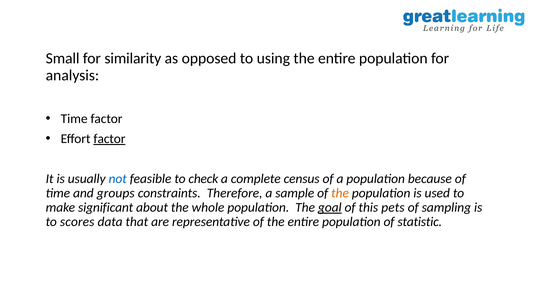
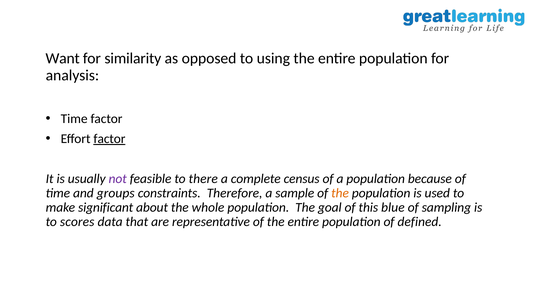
Small: Small -> Want
not colour: blue -> purple
check: check -> there
goal underline: present -> none
pets: pets -> blue
statistic: statistic -> defined
